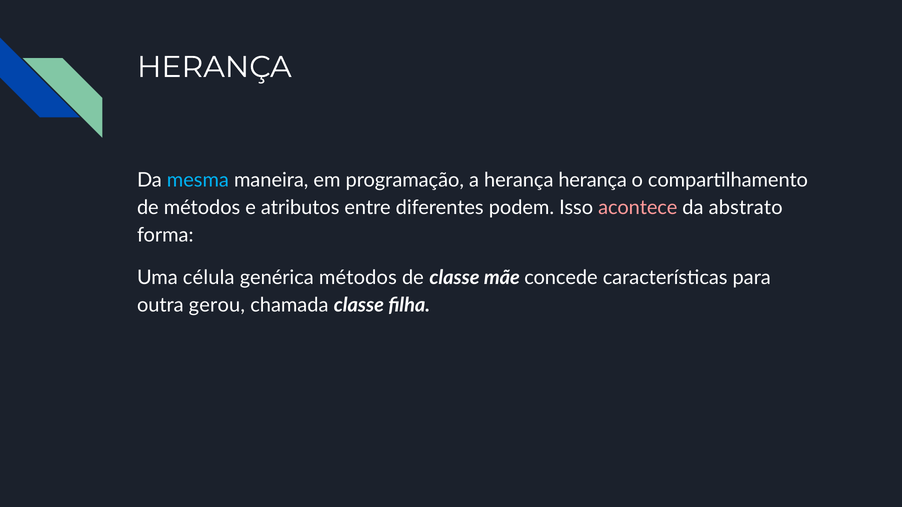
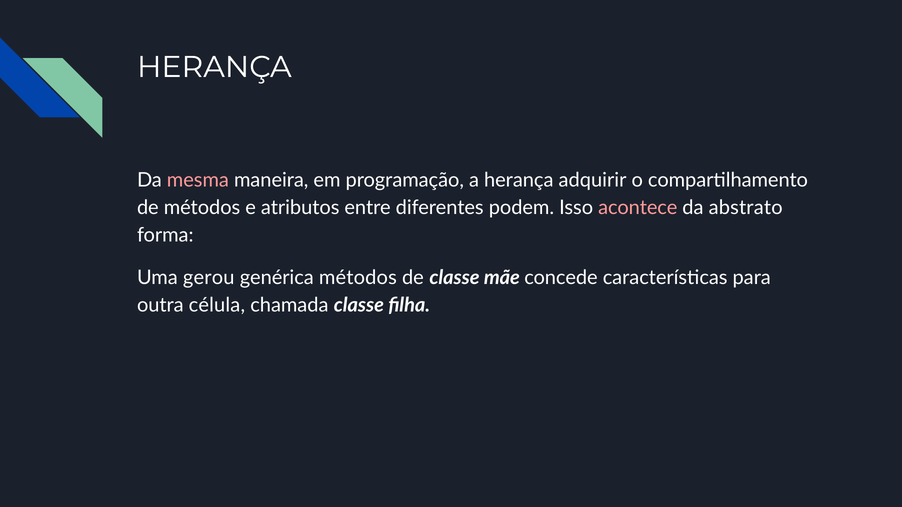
mesma colour: light blue -> pink
herança herança: herança -> adquirir
célula: célula -> gerou
gerou: gerou -> célula
